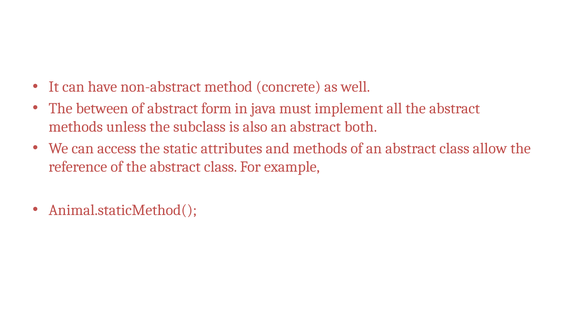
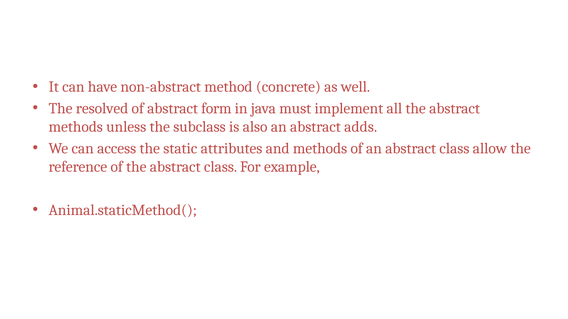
between: between -> resolved
both: both -> adds
